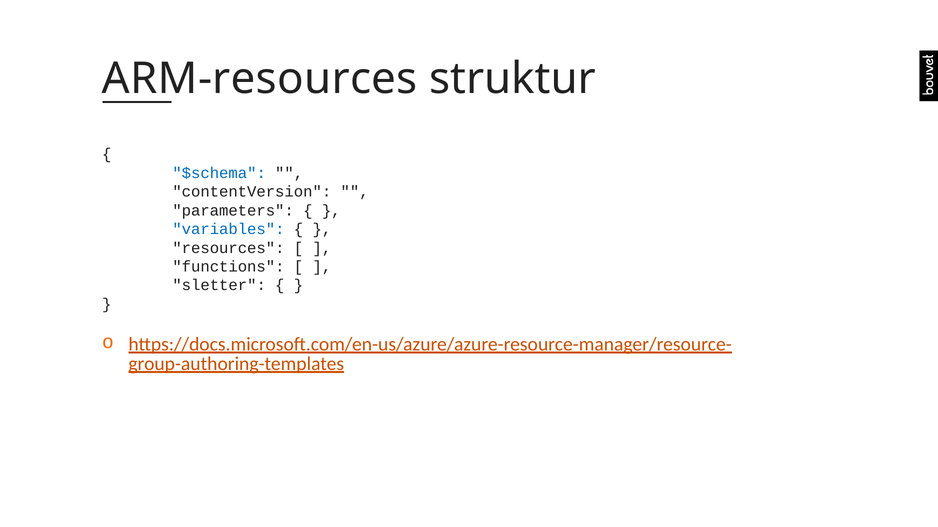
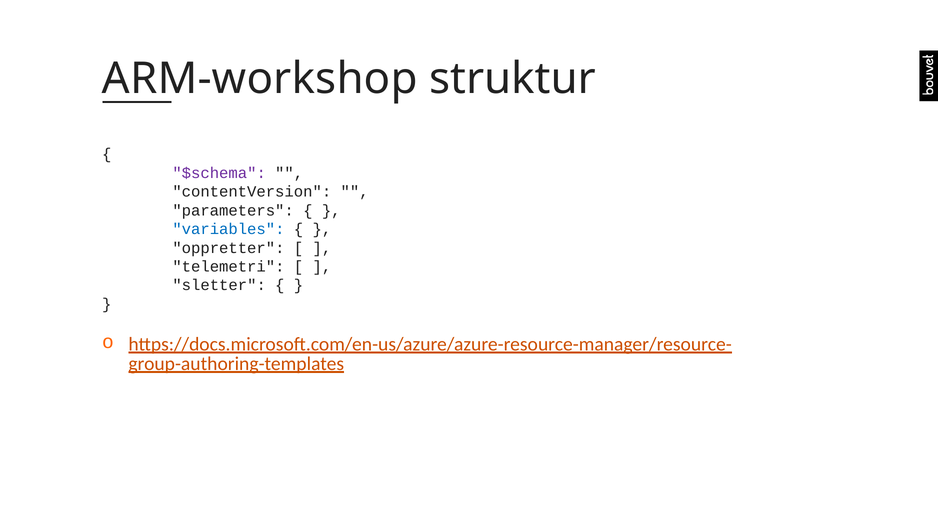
ARM-resources: ARM-resources -> ARM-workshop
$schema colour: blue -> purple
resources: resources -> oppretter
functions: functions -> telemetri
